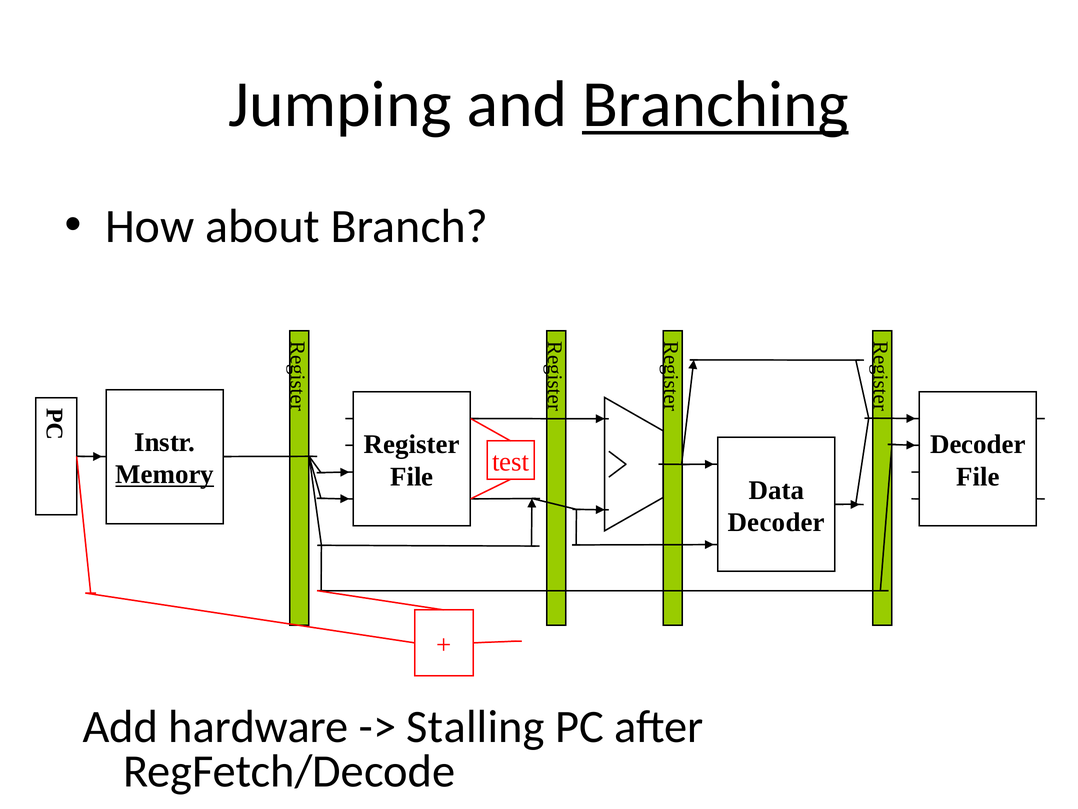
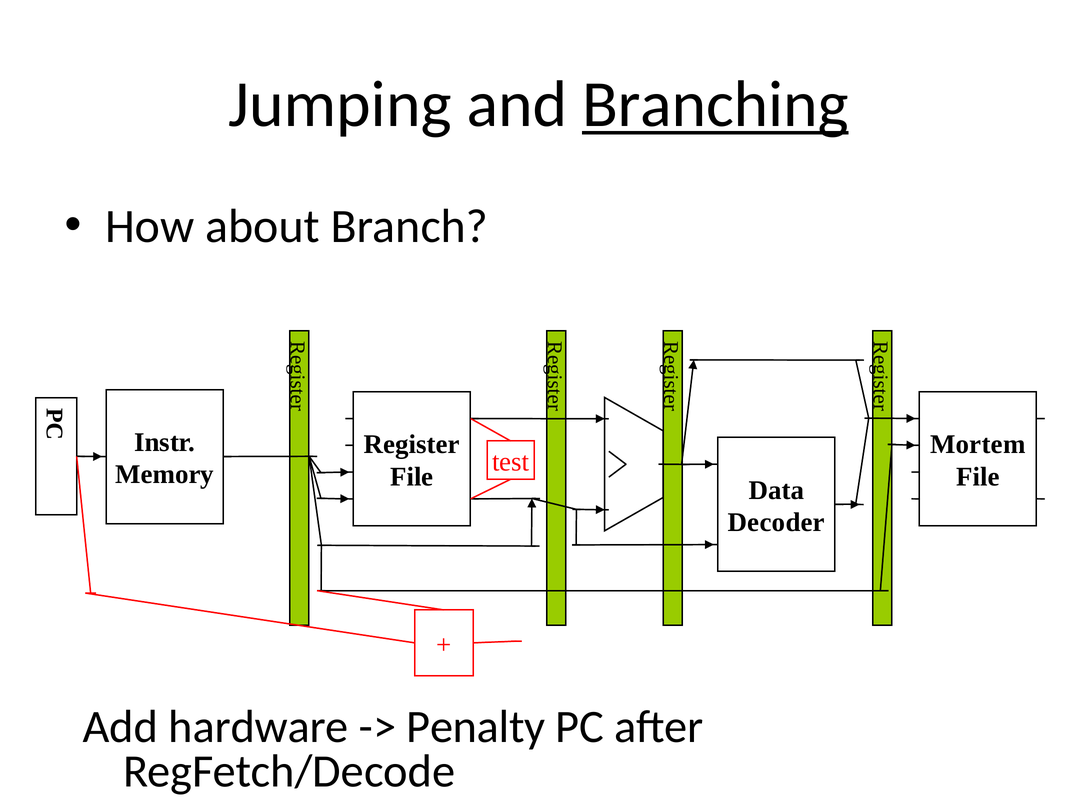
Decoder at (978, 444): Decoder -> Mortem
Memory underline: present -> none
Stalling: Stalling -> Penalty
